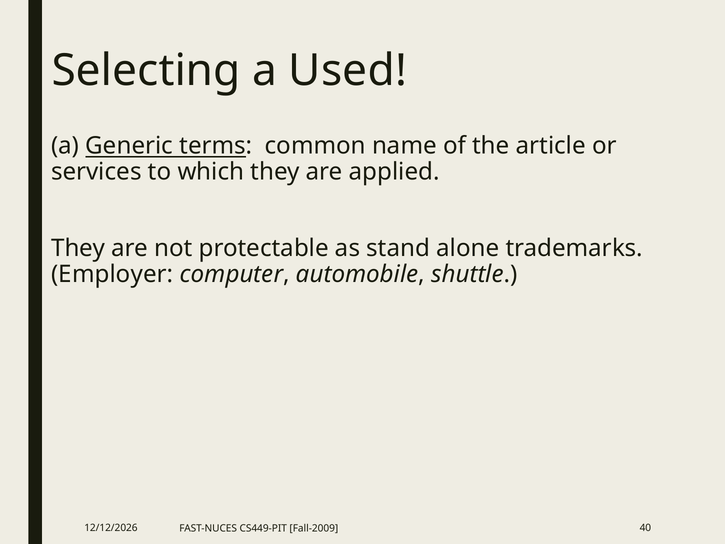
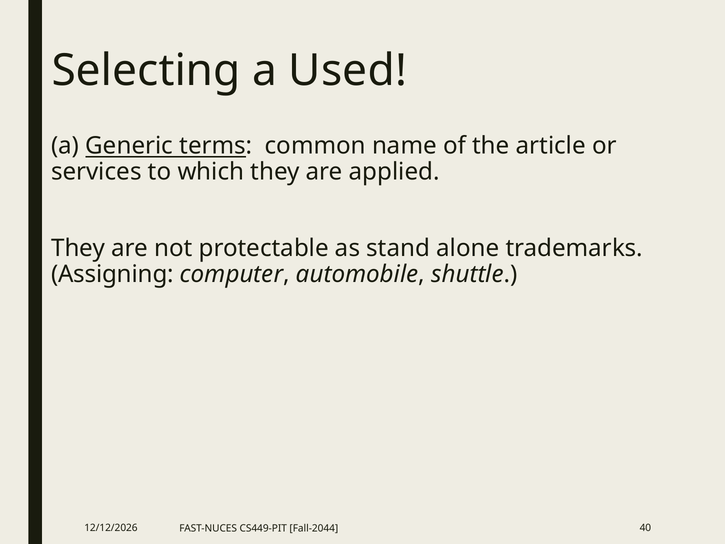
Employer: Employer -> Assigning
Fall-2009: Fall-2009 -> Fall-2044
